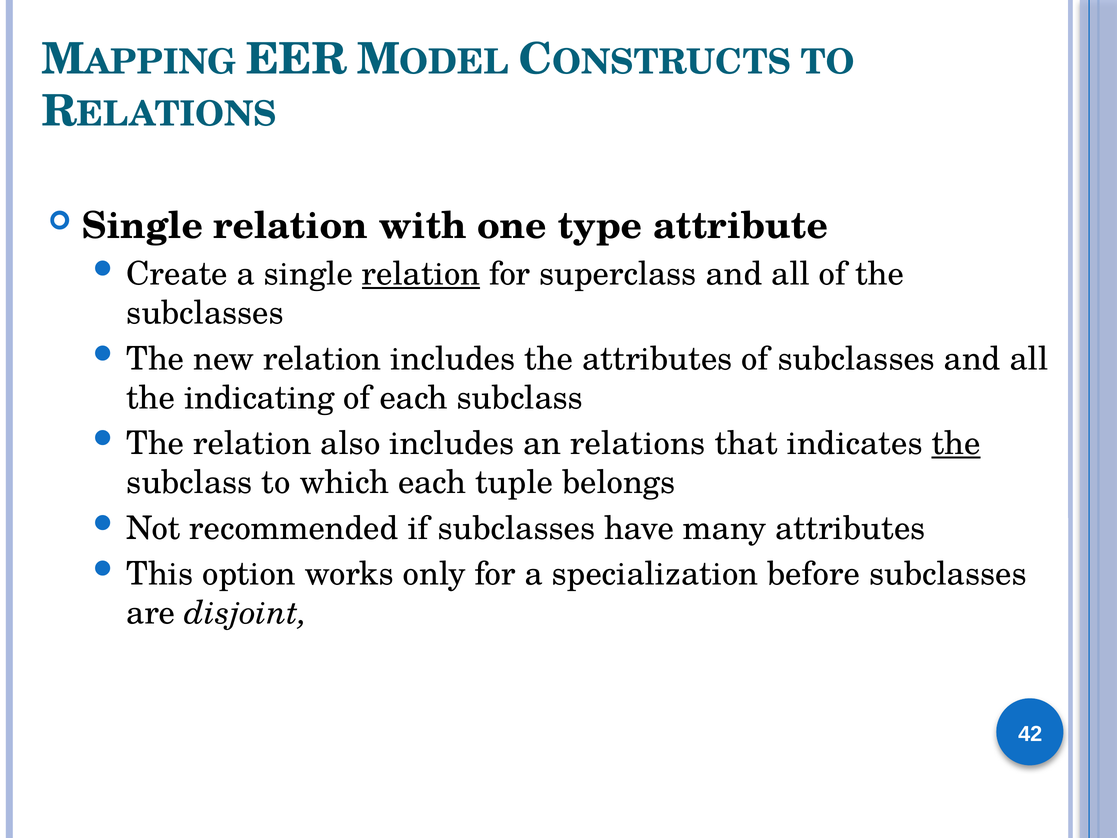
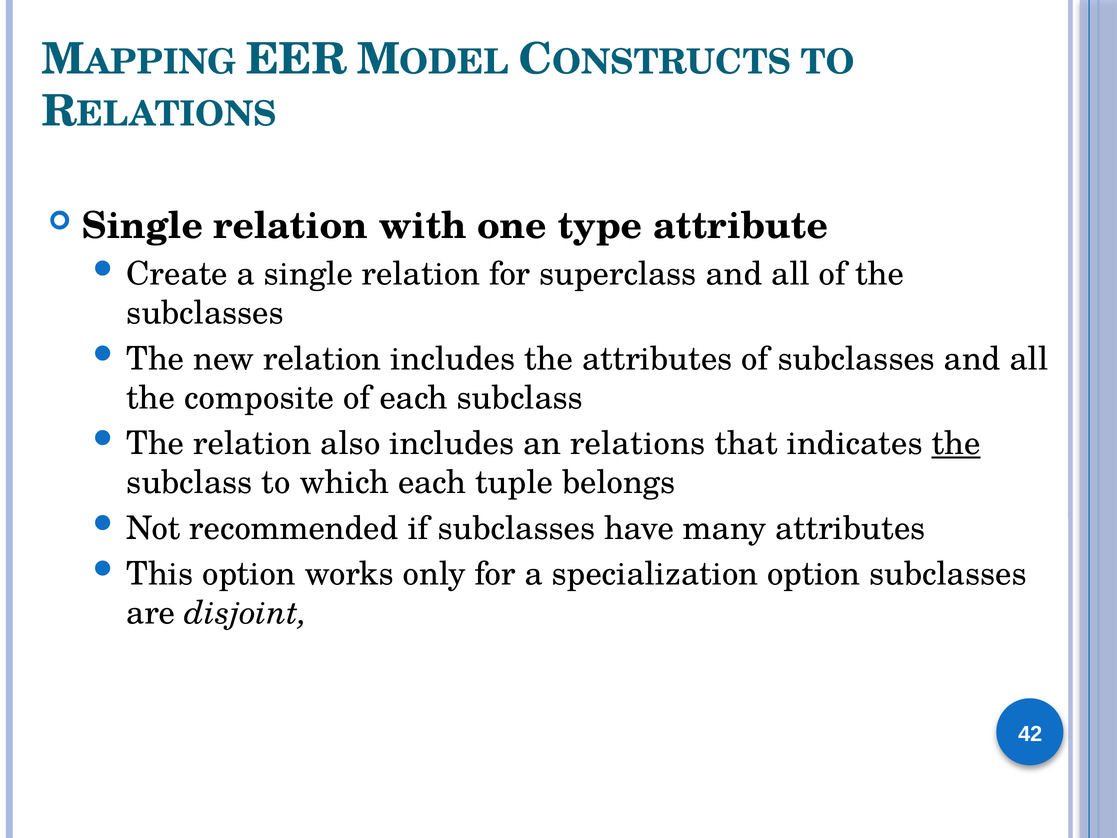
relation at (421, 274) underline: present -> none
indicating: indicating -> composite
specialization before: before -> option
